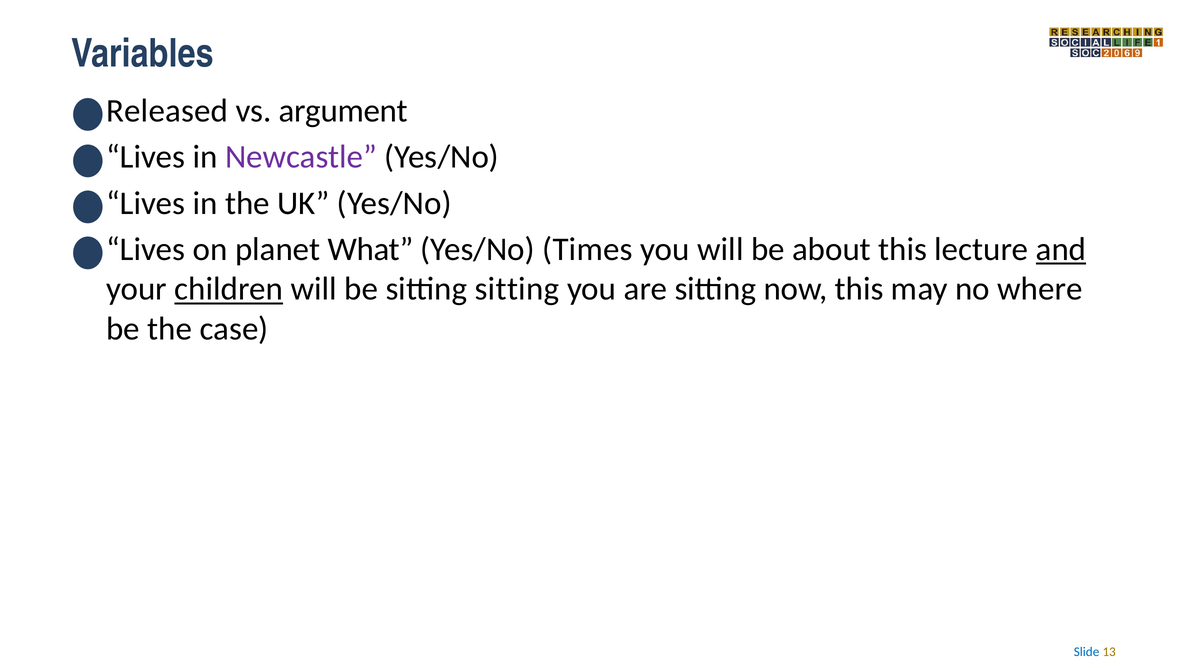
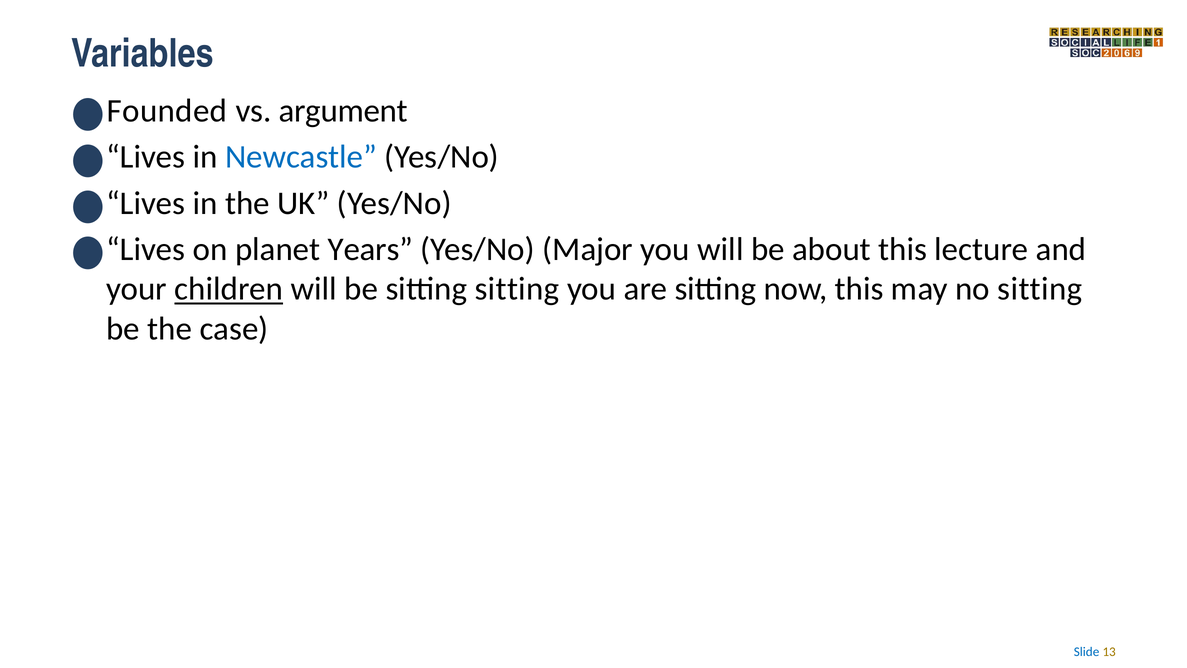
Released: Released -> Founded
Newcastle colour: purple -> blue
What: What -> Years
Times: Times -> Major
and underline: present -> none
no where: where -> sitting
